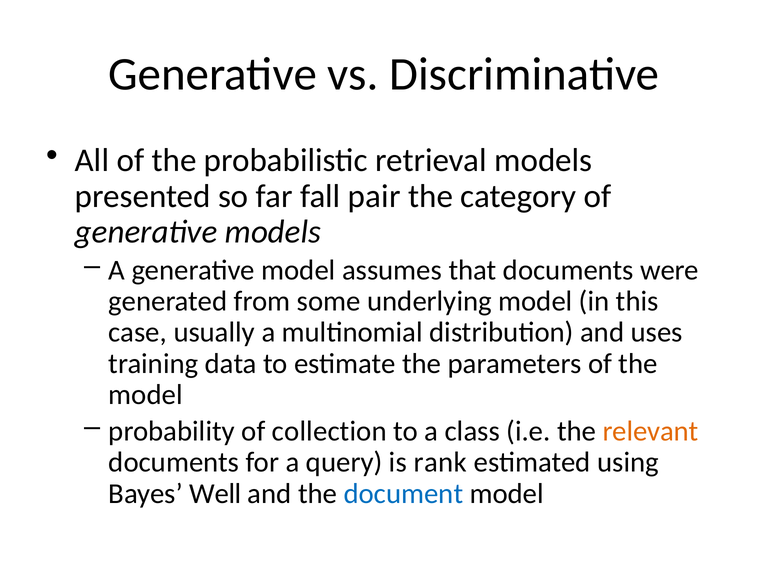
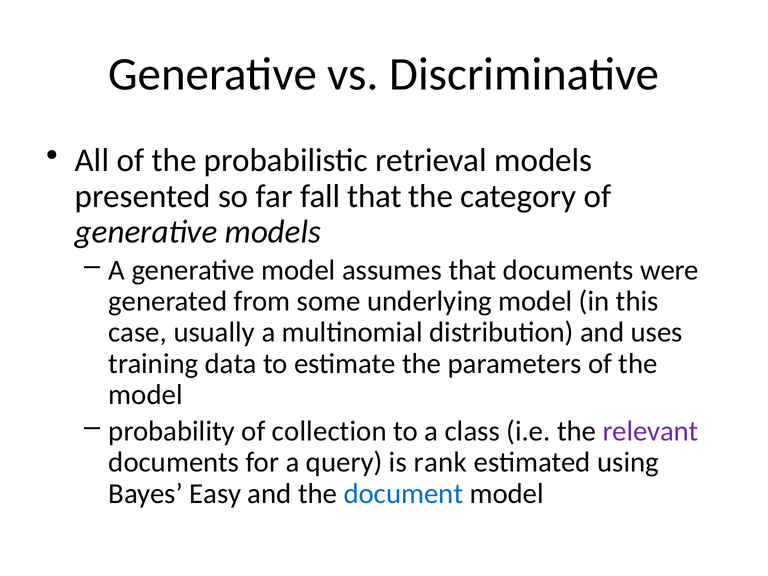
fall pair: pair -> that
relevant colour: orange -> purple
Well: Well -> Easy
